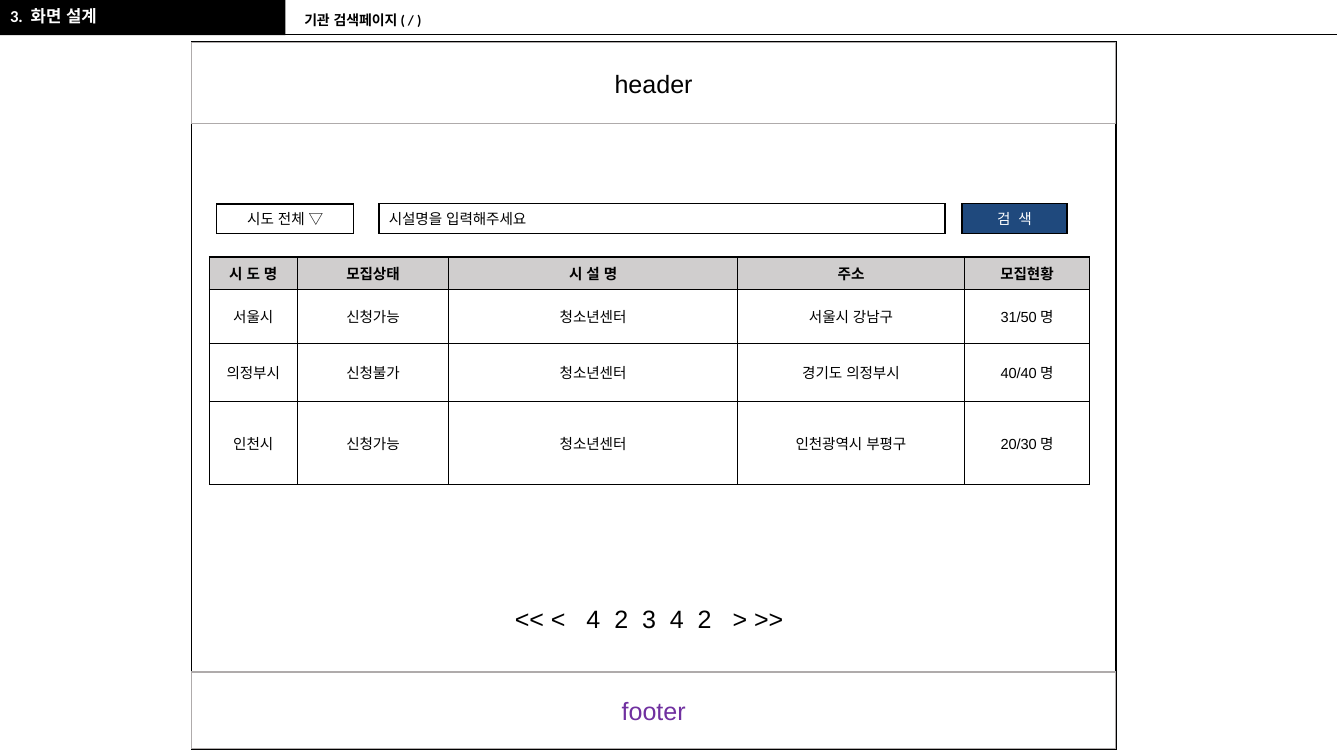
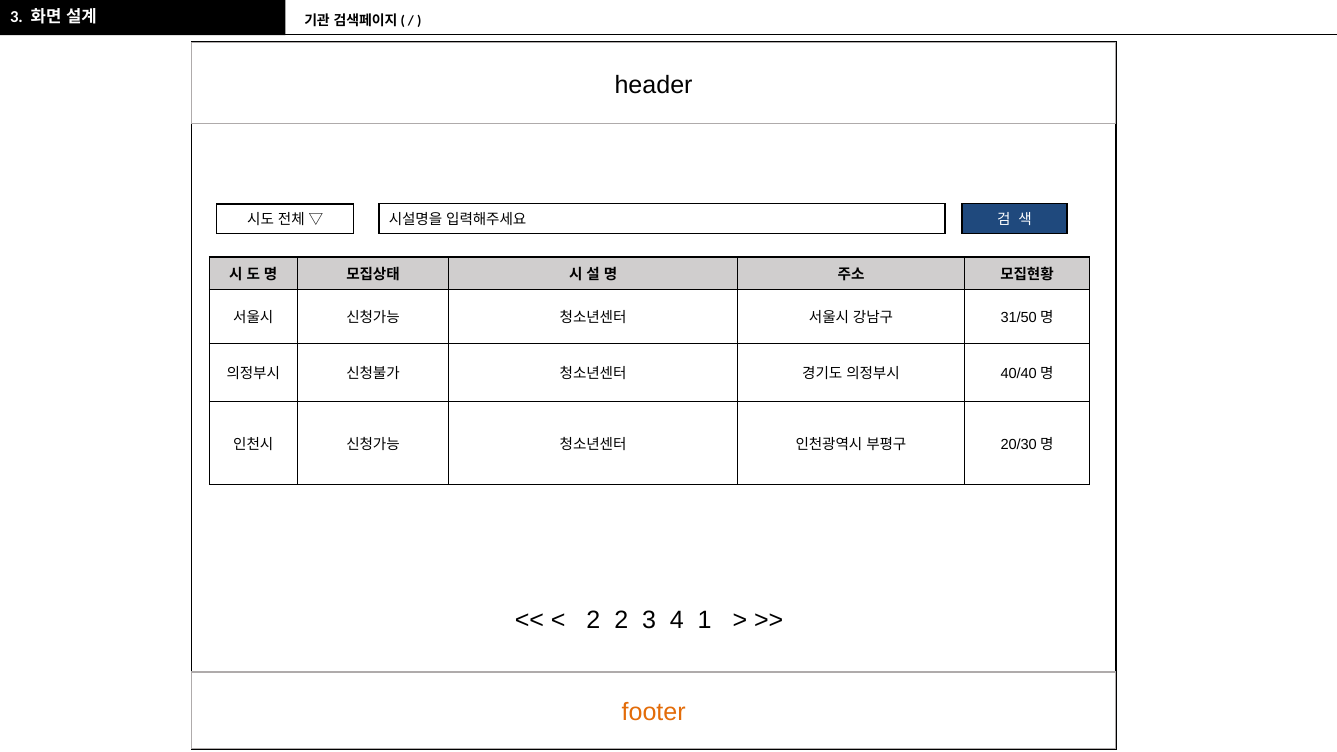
4 at (593, 620): 4 -> 2
3 4 2: 2 -> 1
footer colour: purple -> orange
